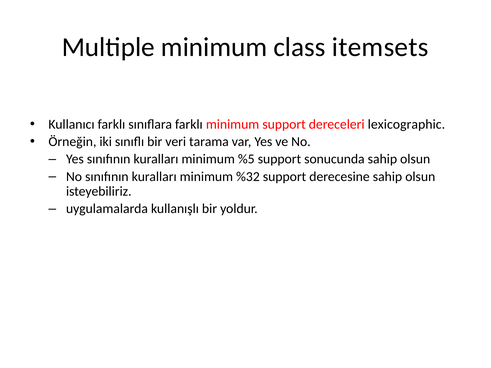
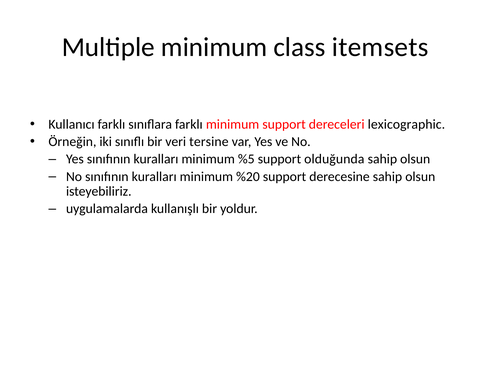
tarama: tarama -> tersine
sonucunda: sonucunda -> olduğunda
%32: %32 -> %20
